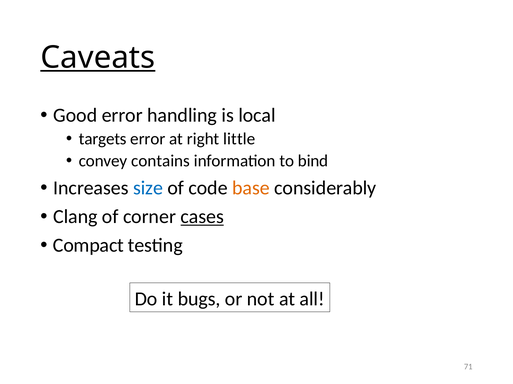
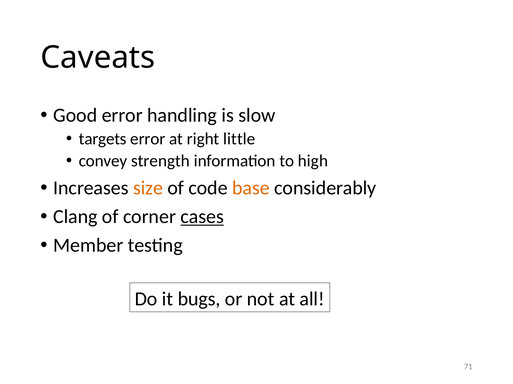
Caveats underline: present -> none
local: local -> slow
contains: contains -> strength
bind: bind -> high
size colour: blue -> orange
Compact: Compact -> Member
